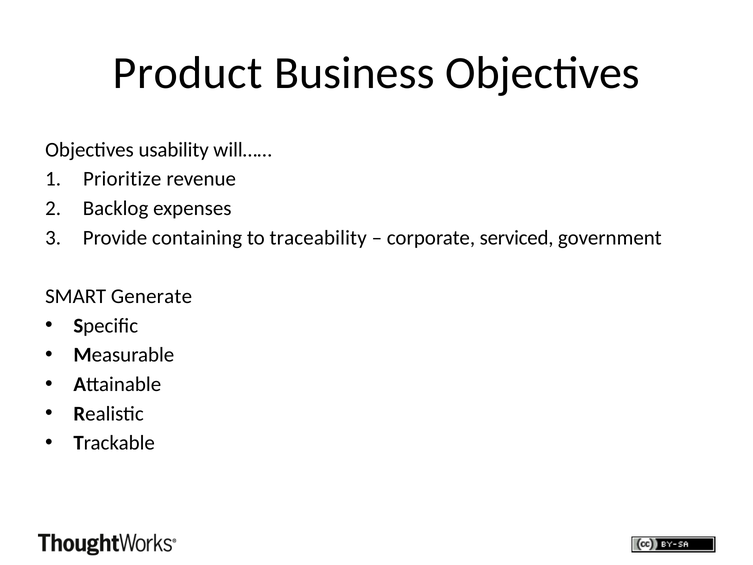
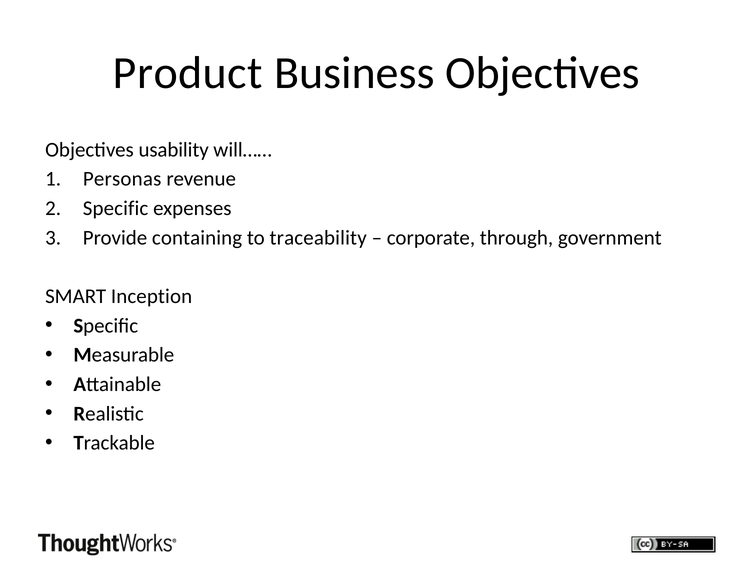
Prioritize: Prioritize -> Personas
Backlog at (116, 208): Backlog -> Specific
serviced: serviced -> through
Generate: Generate -> Inception
